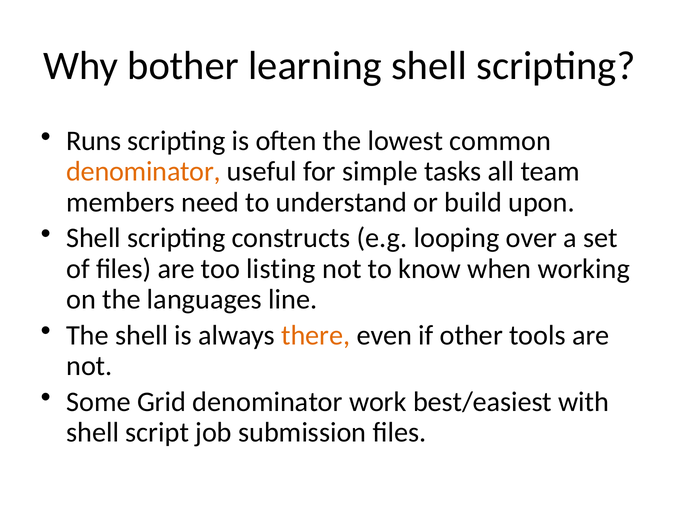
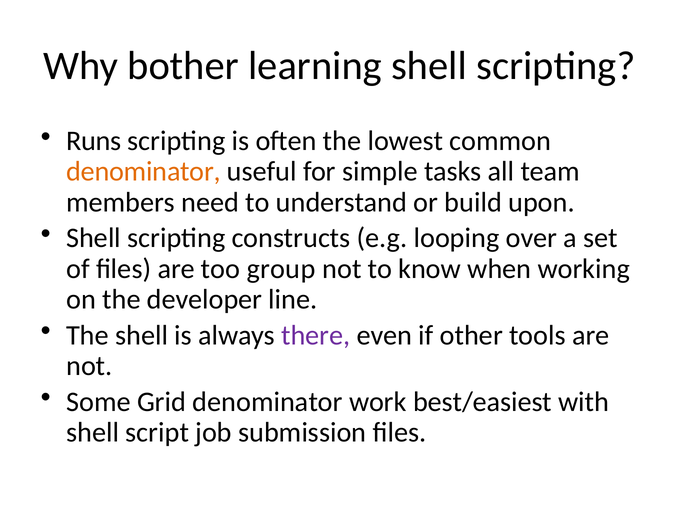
listing: listing -> group
languages: languages -> developer
there colour: orange -> purple
